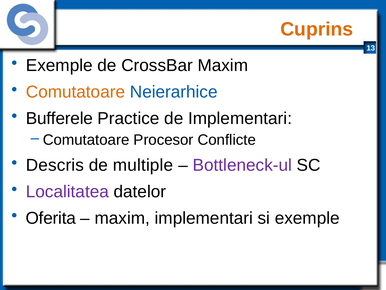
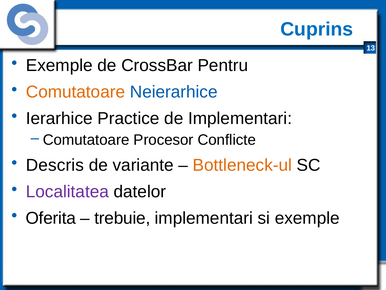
Cuprins colour: orange -> blue
CrossBar Maxim: Maxim -> Pentru
Bufferele: Bufferele -> Ierarhice
multiple: multiple -> variante
Bottleneck-ul colour: purple -> orange
maxim at (122, 218): maxim -> trebuie
